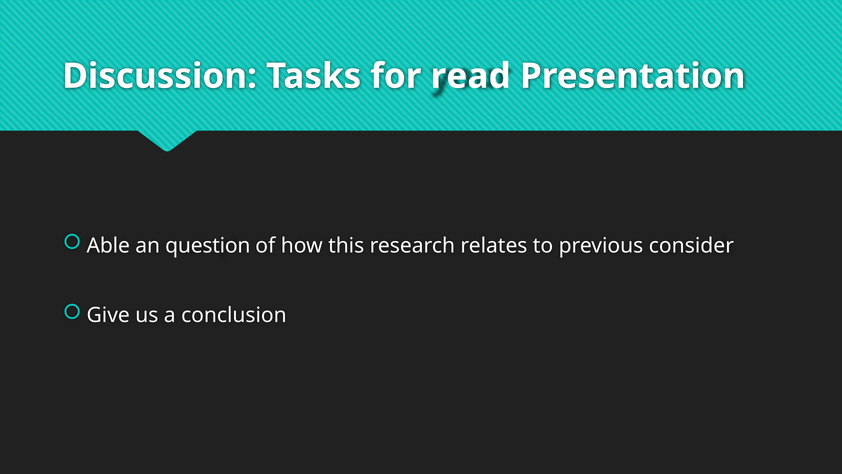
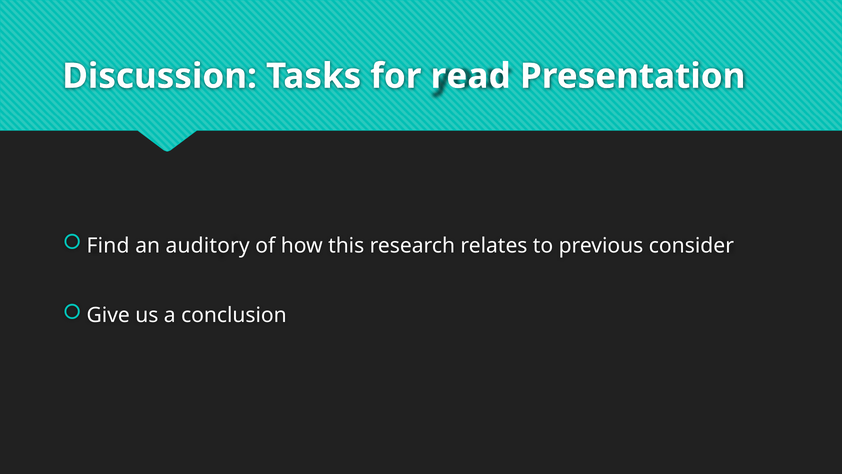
Able: Able -> Find
question: question -> auditory
